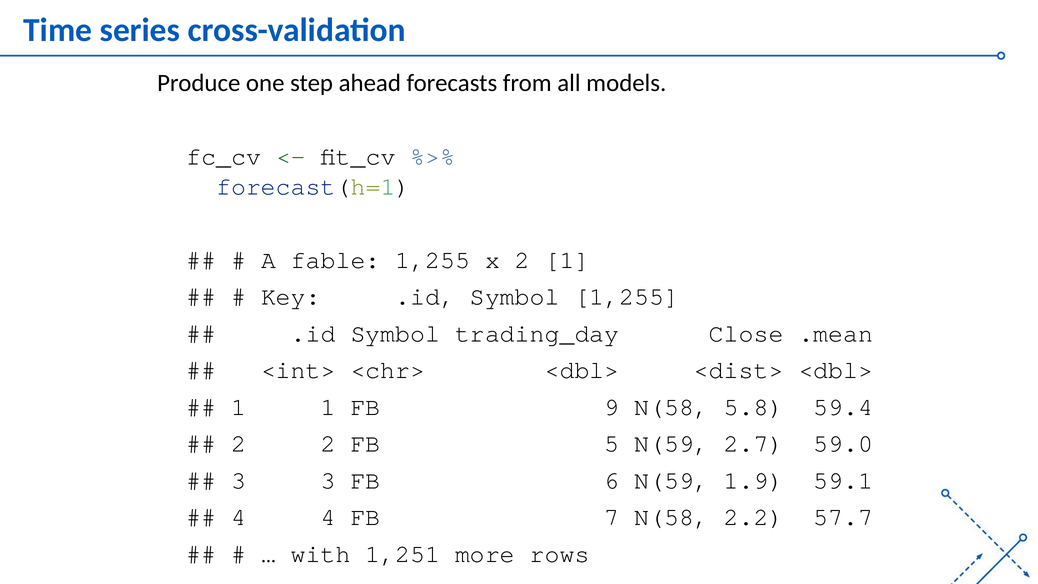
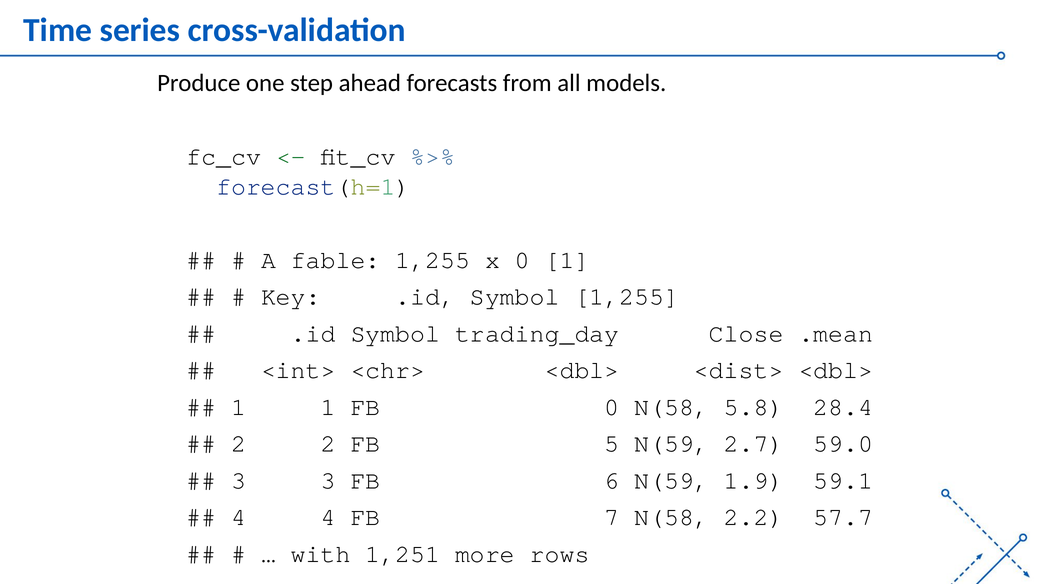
x 2: 2 -> 0
FB 9: 9 -> 0
59.4: 59.4 -> 28.4
